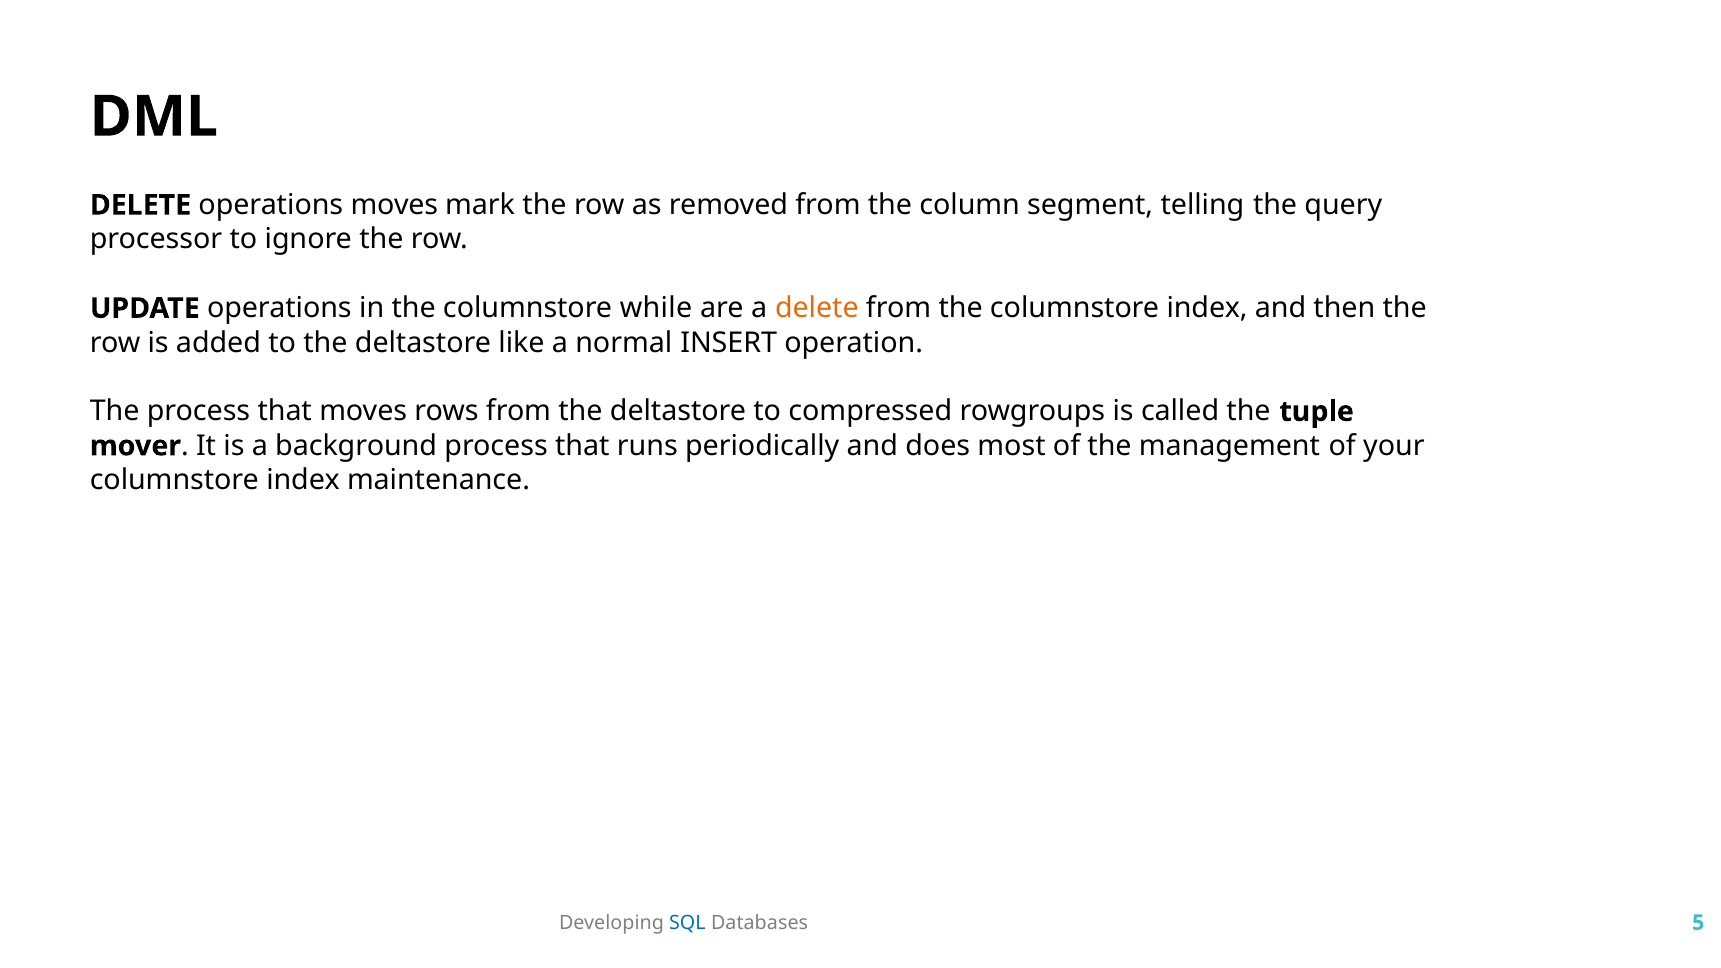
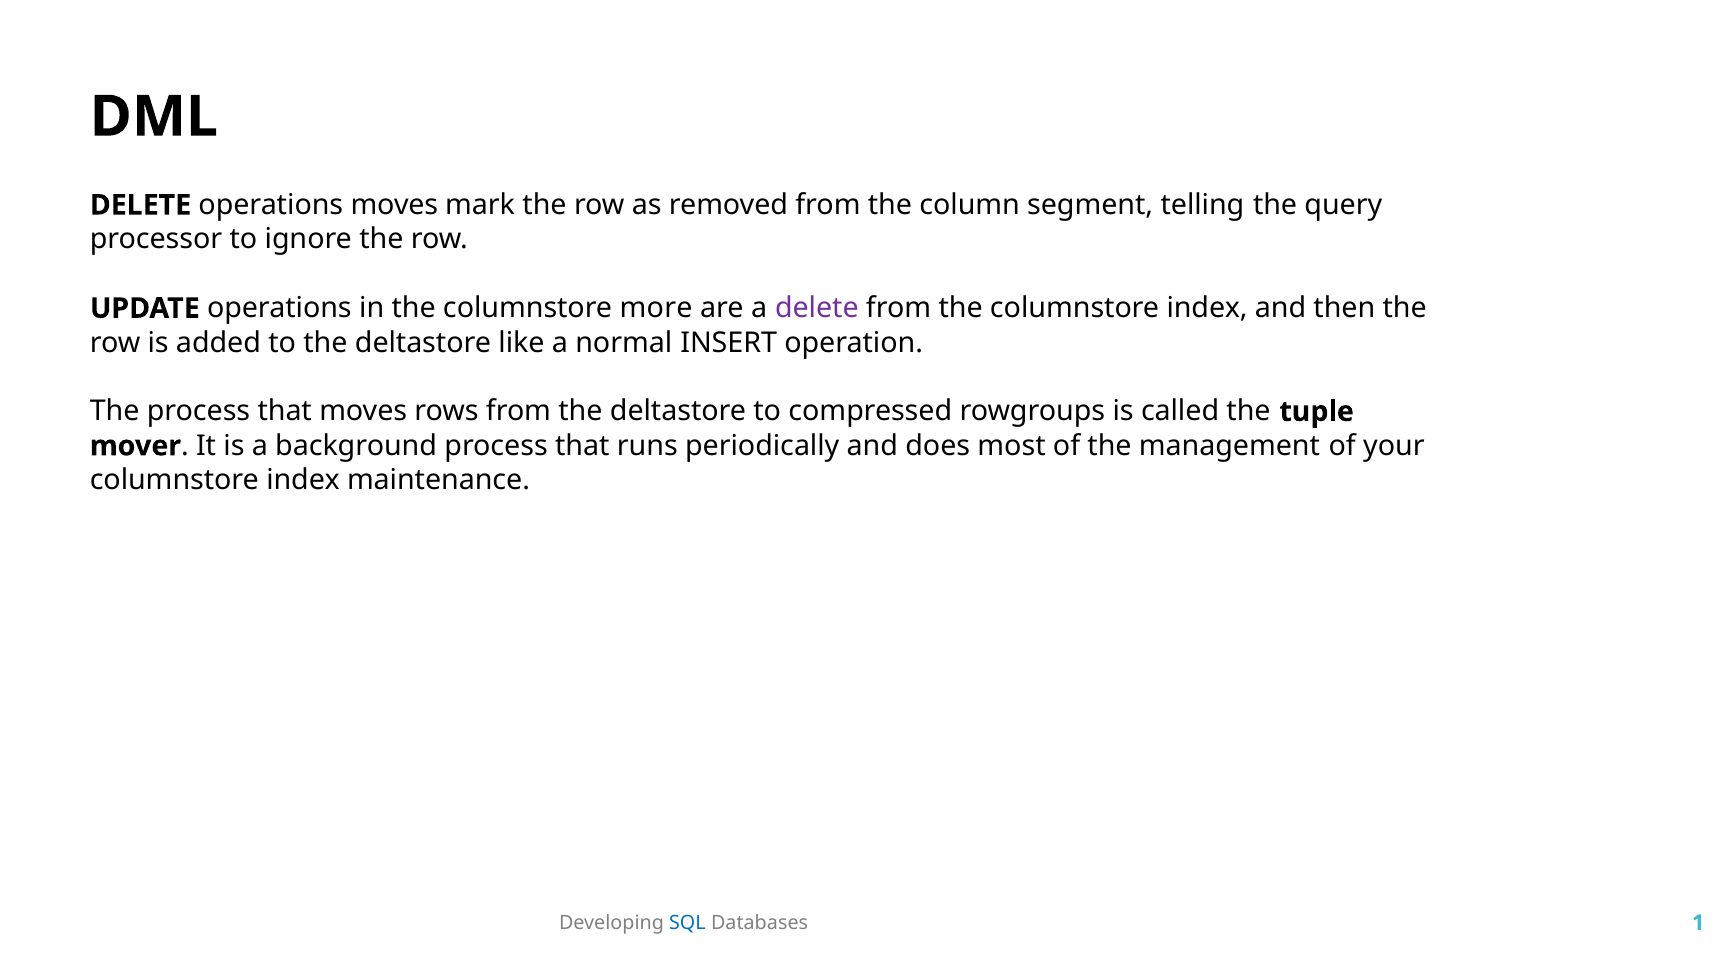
while: while -> more
delete at (817, 308) colour: orange -> purple
5: 5 -> 1
